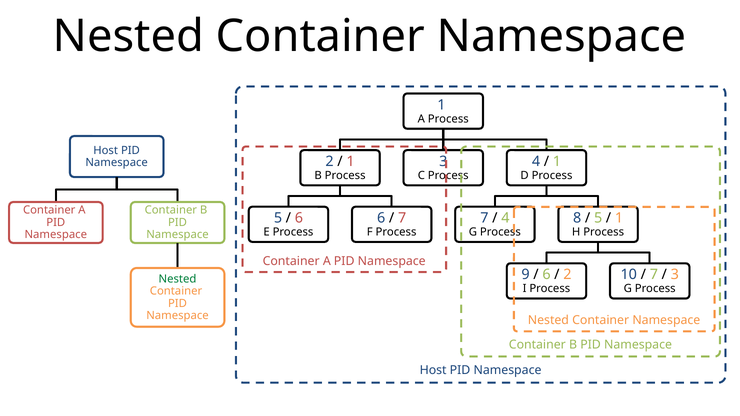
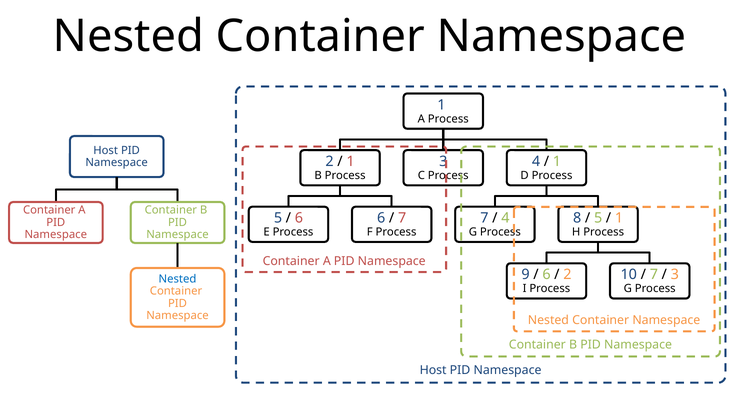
Nested at (177, 279) colour: green -> blue
